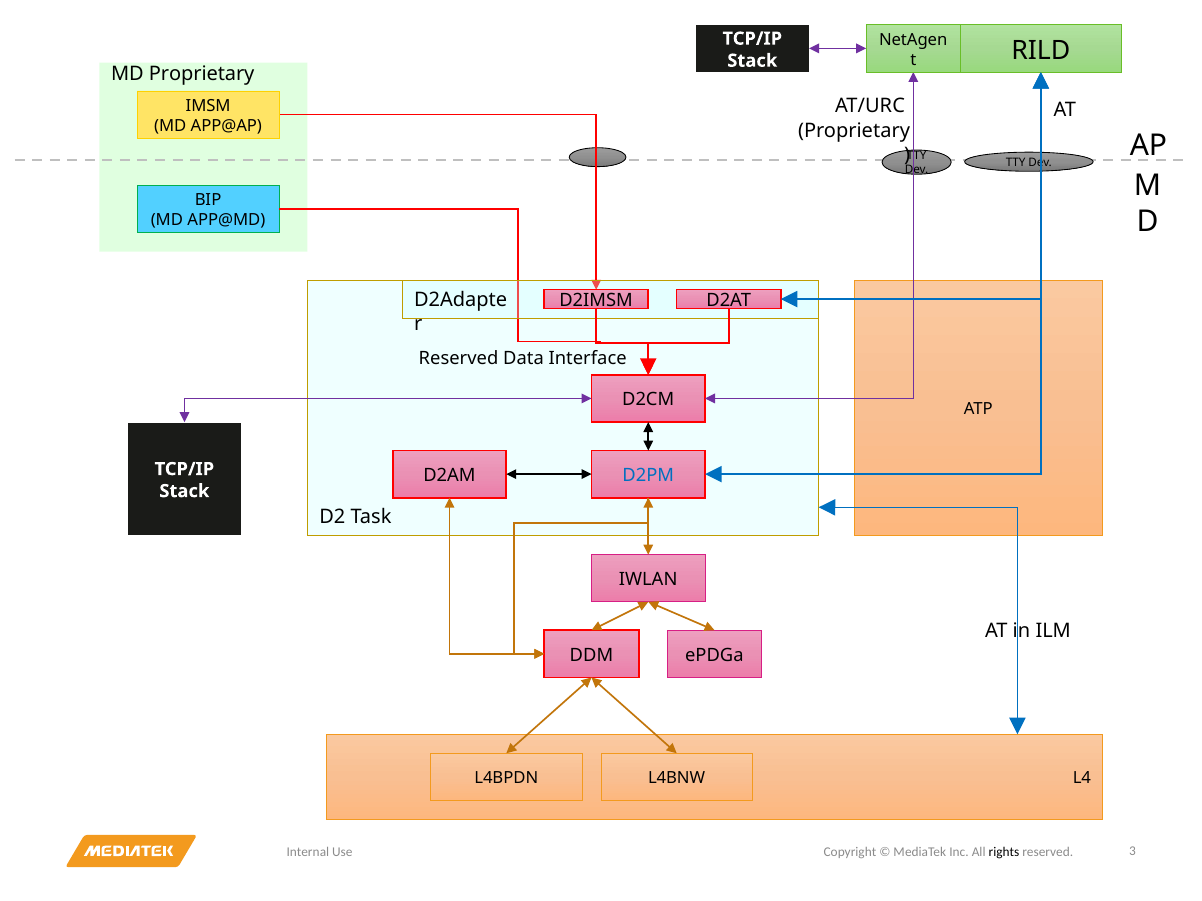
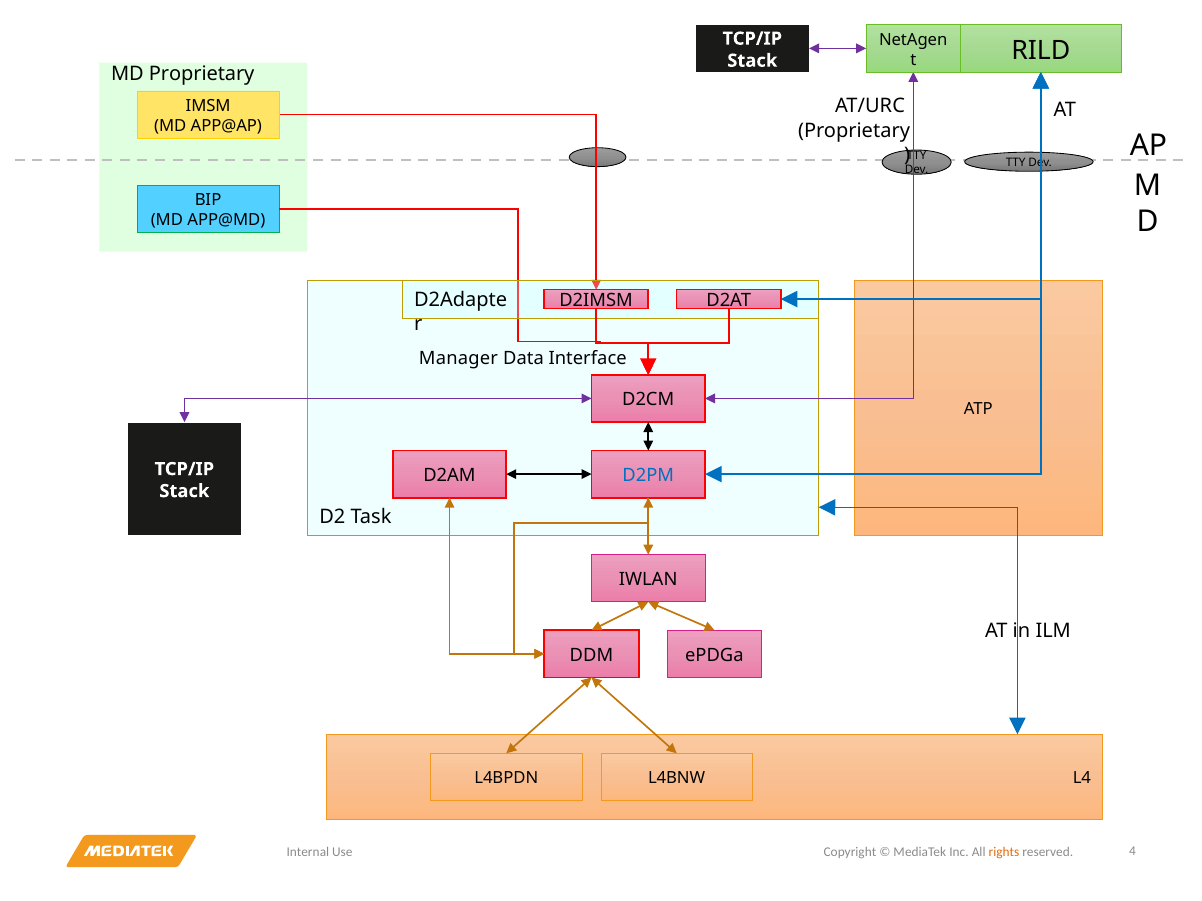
Reserved at (459, 359): Reserved -> Manager
rights colour: black -> orange
3: 3 -> 4
